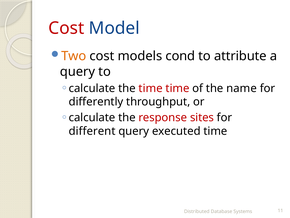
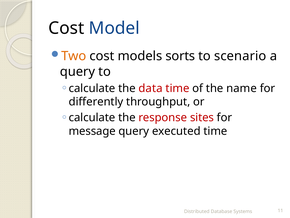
Cost at (66, 28) colour: red -> black
cond: cond -> sorts
attribute: attribute -> scenario
the time: time -> data
different: different -> message
